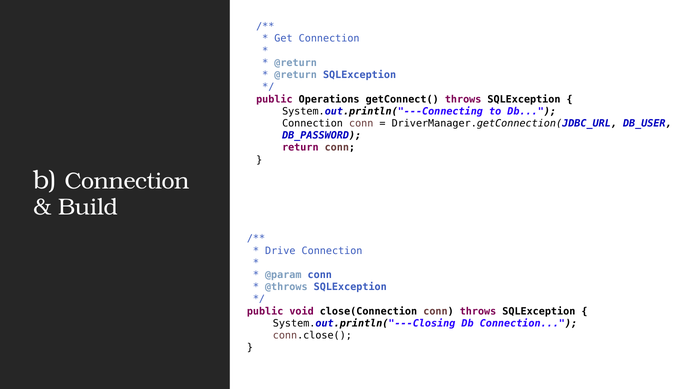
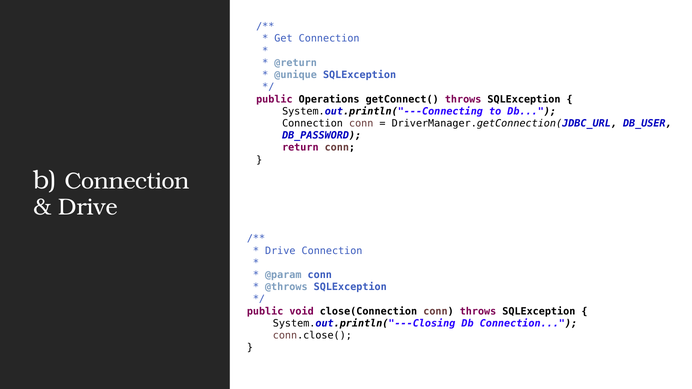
@return at (296, 75): @return -> @unique
Build at (88, 207): Build -> Drive
